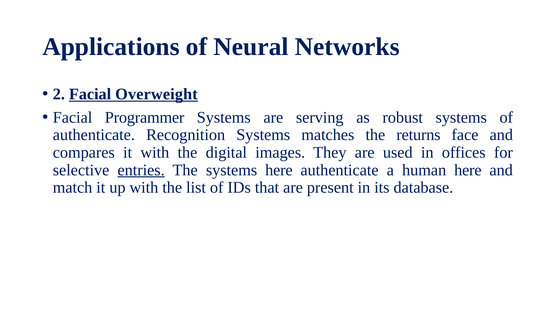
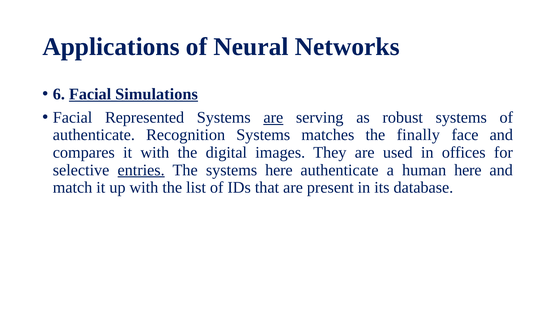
2: 2 -> 6
Overweight: Overweight -> Simulations
Programmer: Programmer -> Represented
are at (273, 117) underline: none -> present
returns: returns -> finally
